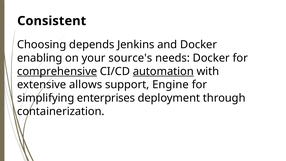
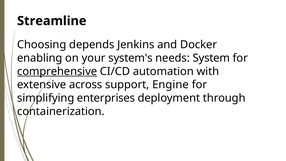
Consistent: Consistent -> Streamline
source's: source's -> system's
needs Docker: Docker -> System
automation underline: present -> none
allows: allows -> across
